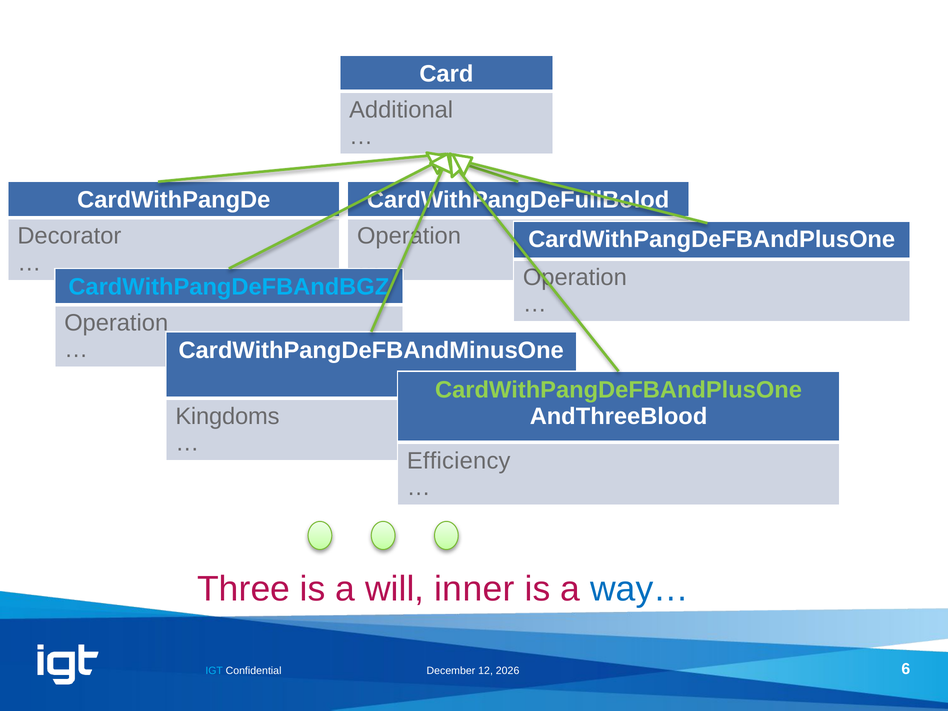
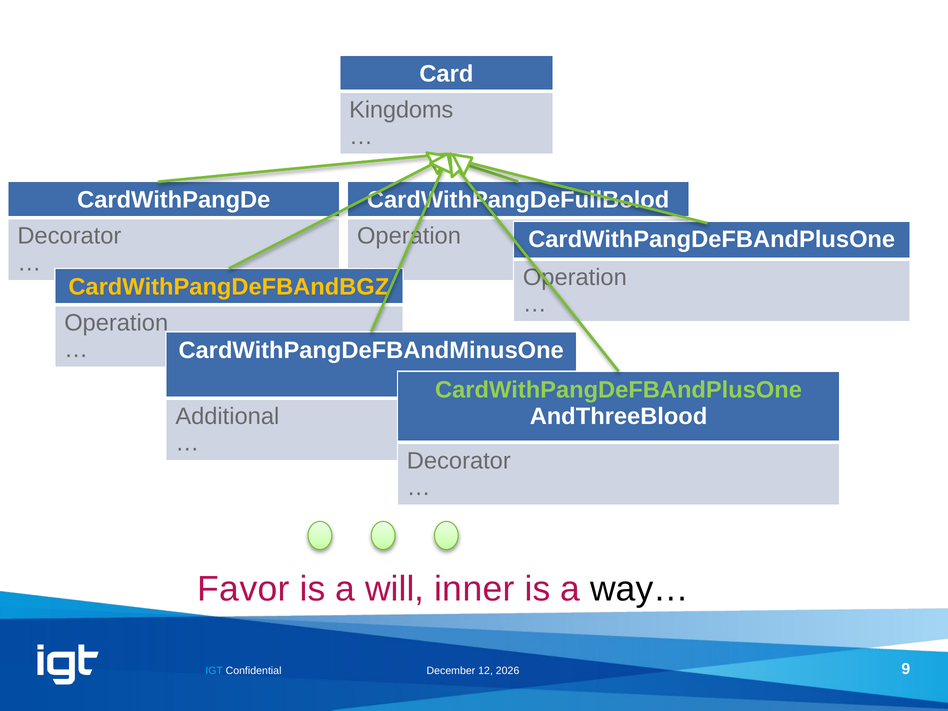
Additional: Additional -> Kingdoms
CardWithPangDeFBAndBGZ colour: light blue -> yellow
Kingdoms: Kingdoms -> Additional
Efficiency at (459, 461): Efficiency -> Decorator
Three: Three -> Favor
way… colour: blue -> black
6: 6 -> 9
